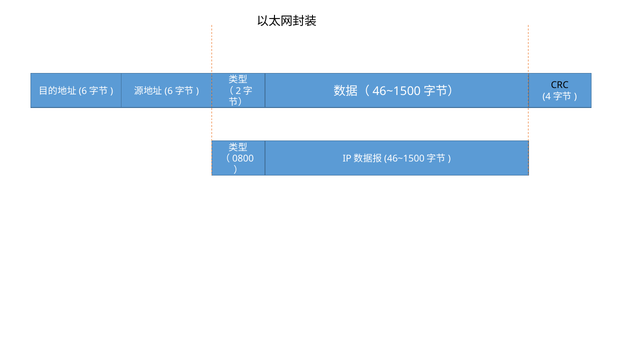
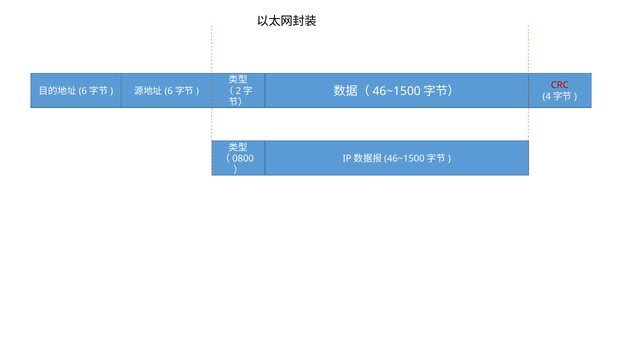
CRC colour: black -> red
